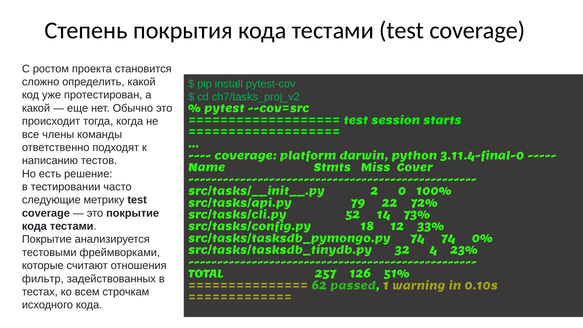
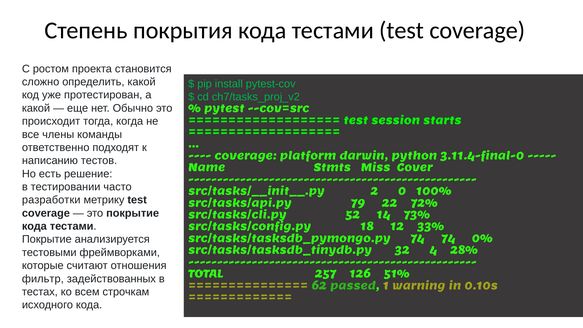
следующие: следующие -> разработки
23%: 23% -> 28%
